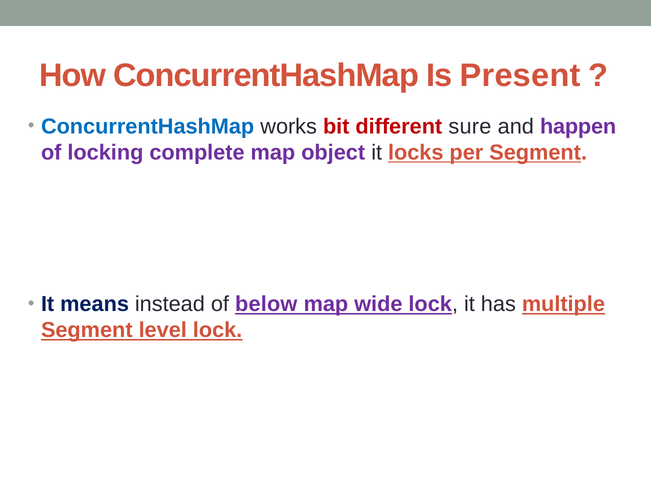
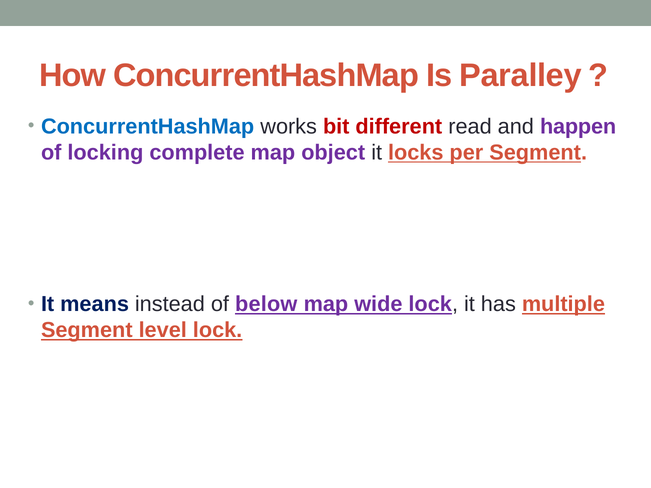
Present: Present -> Paralley
sure: sure -> read
